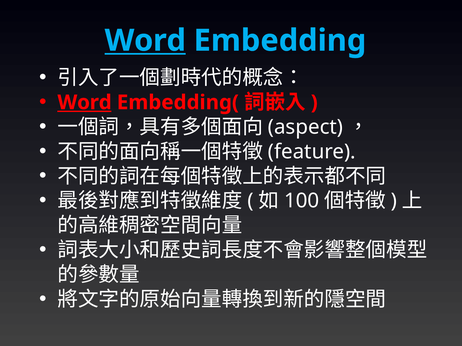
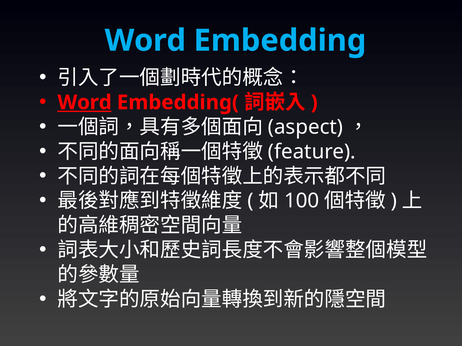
Word at (145, 41) underline: present -> none
